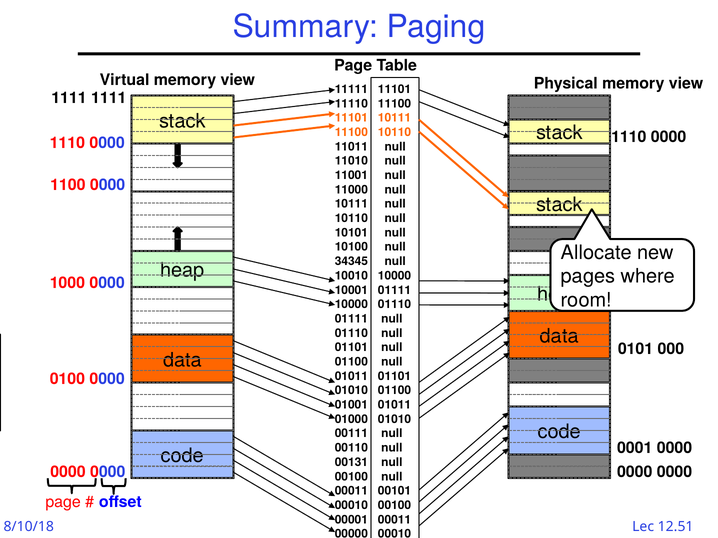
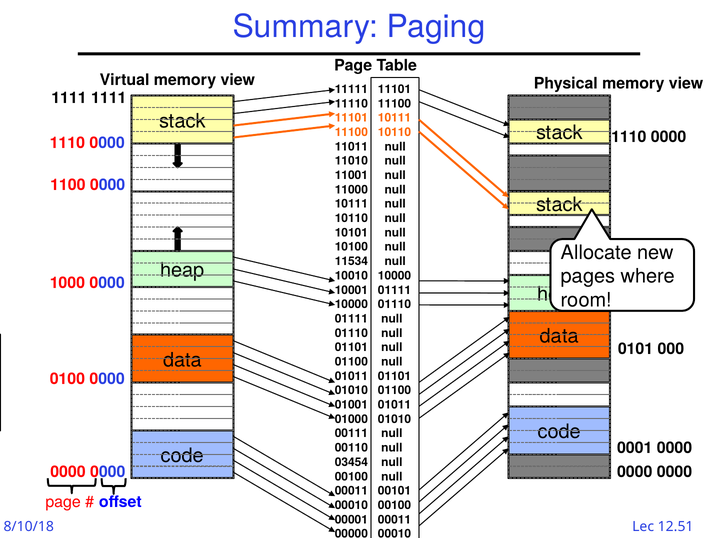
34345: 34345 -> 11534
00131: 00131 -> 03454
